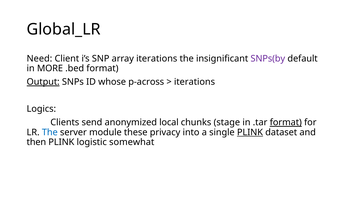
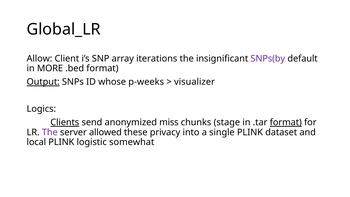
Need: Need -> Allow
p-across: p-across -> p-weeks
iterations at (195, 82): iterations -> visualizer
Clients underline: none -> present
local: local -> miss
The at (50, 132) colour: blue -> purple
module: module -> allowed
PLINK at (250, 132) underline: present -> none
then: then -> local
